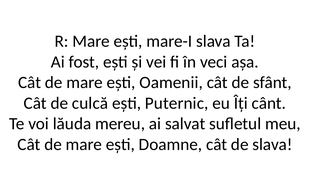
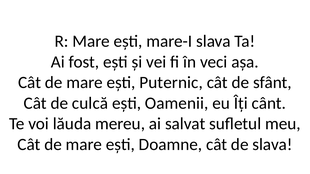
Oamenii: Oamenii -> Puternic
Puternic: Puternic -> Oamenii
